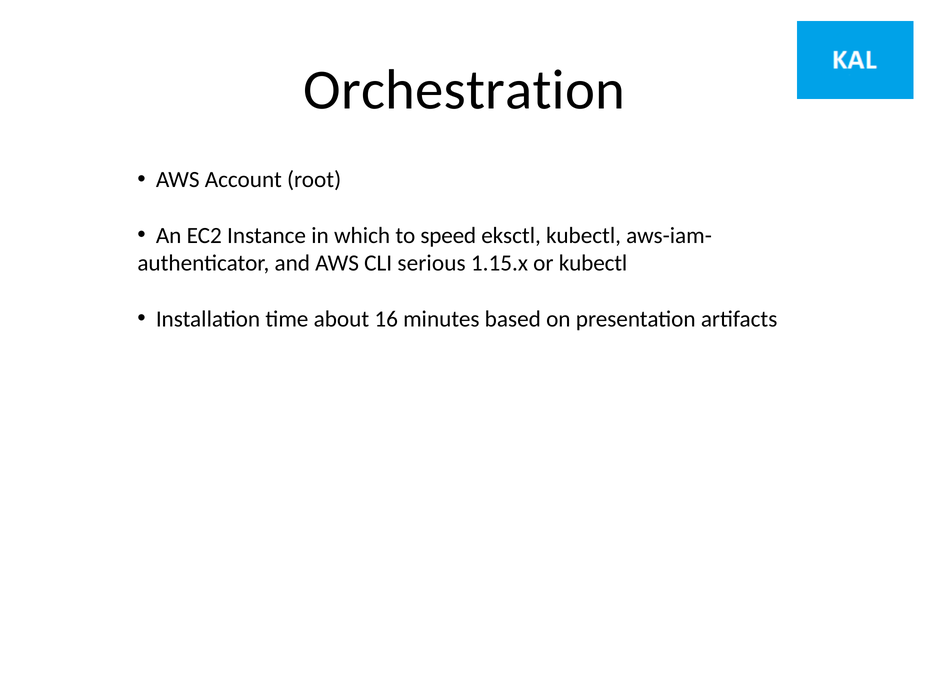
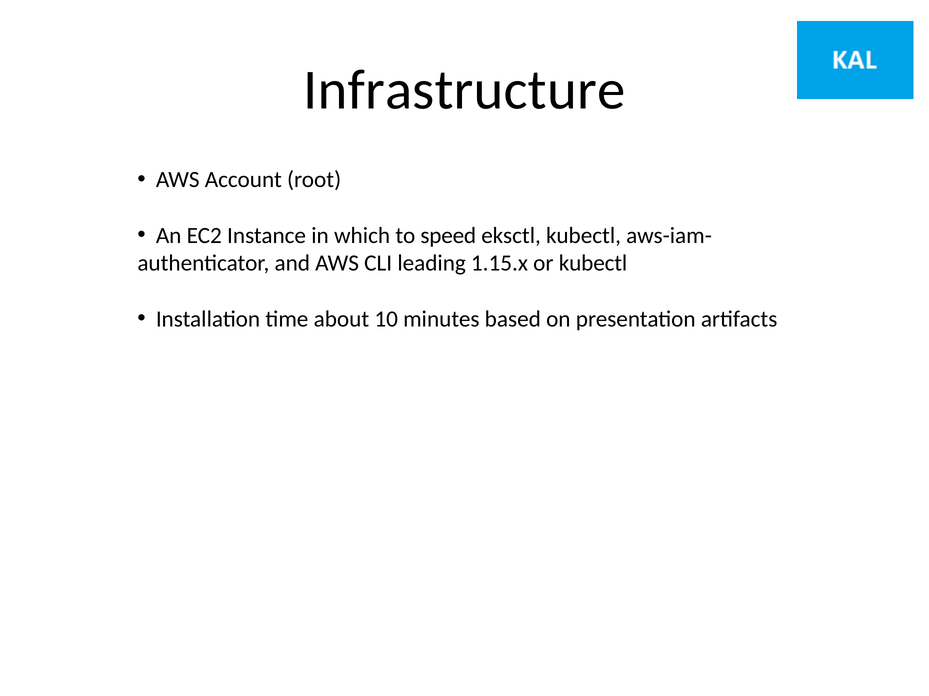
Orchestration: Orchestration -> Infrastructure
serious: serious -> leading
16: 16 -> 10
